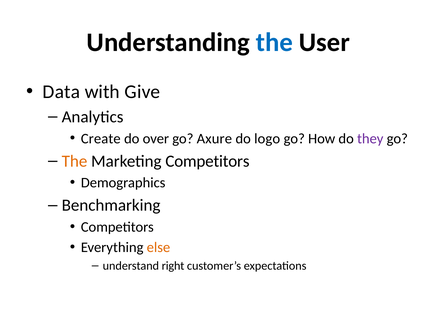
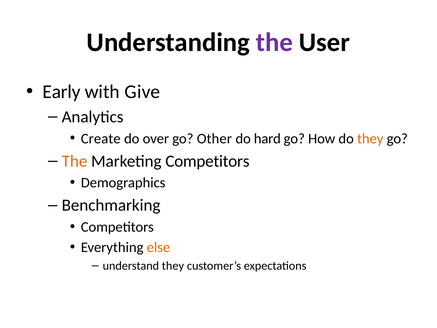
the at (274, 42) colour: blue -> purple
Data: Data -> Early
Axure: Axure -> Other
logo: logo -> hard
they at (370, 138) colour: purple -> orange
understand right: right -> they
